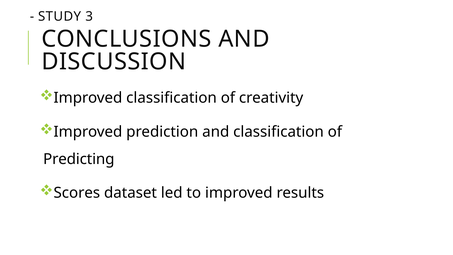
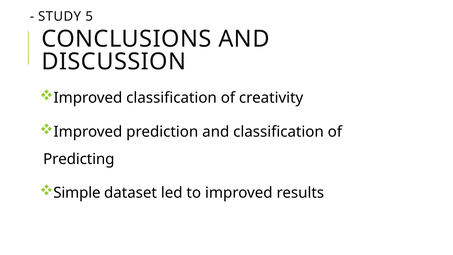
3: 3 -> 5
Scores: Scores -> Simple
